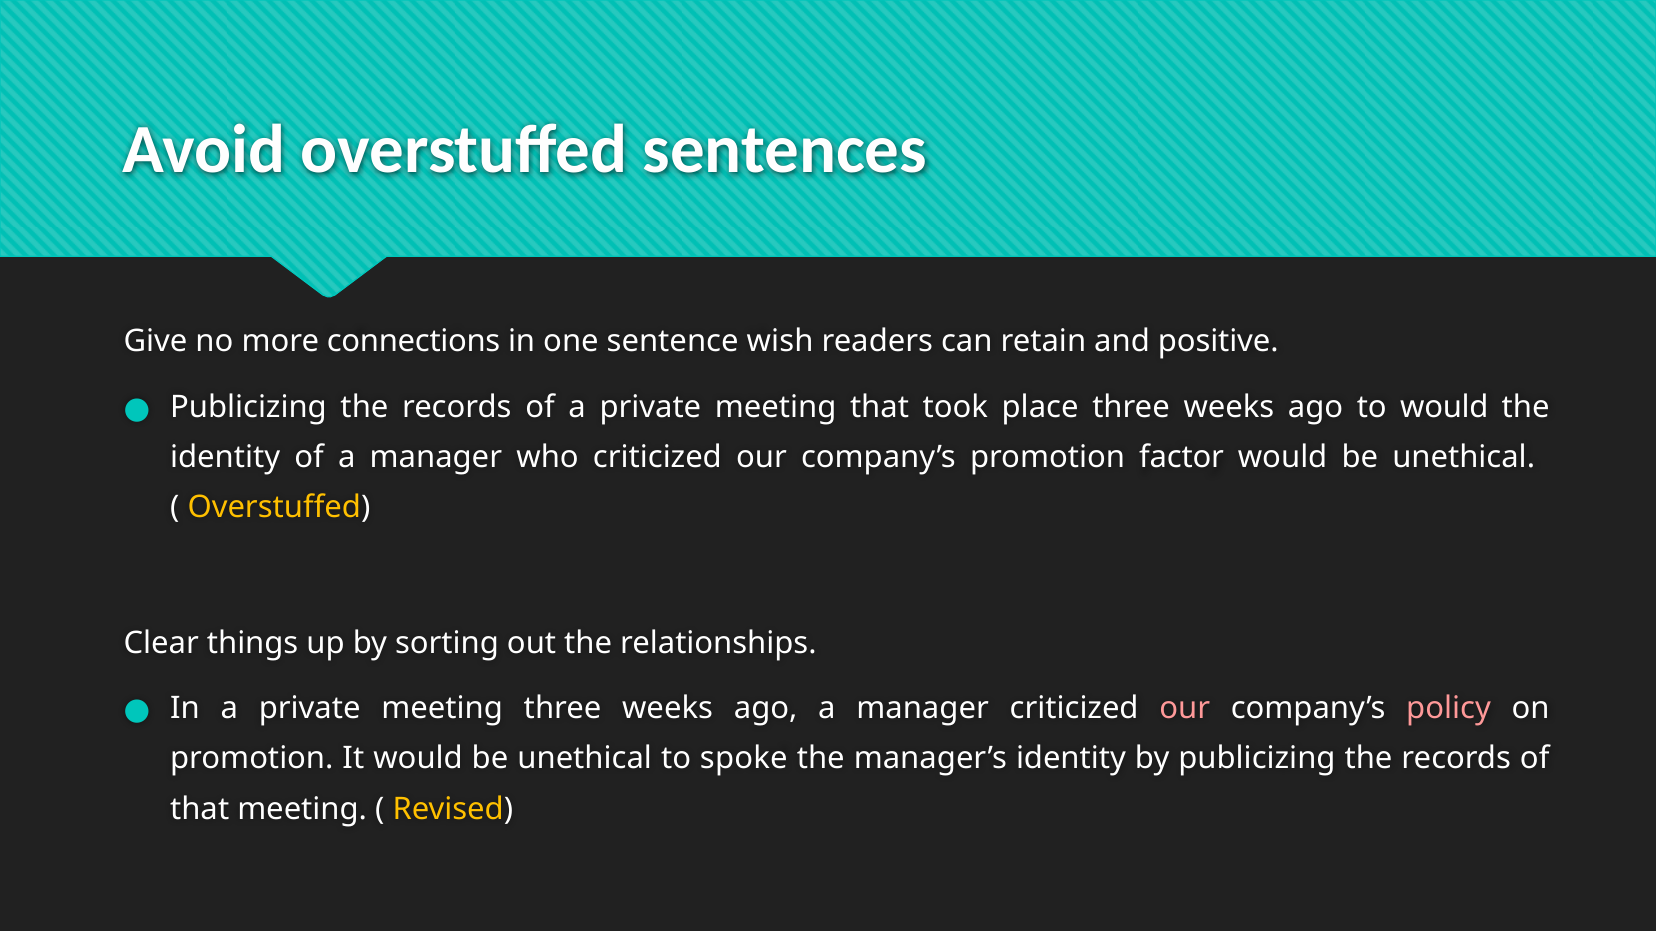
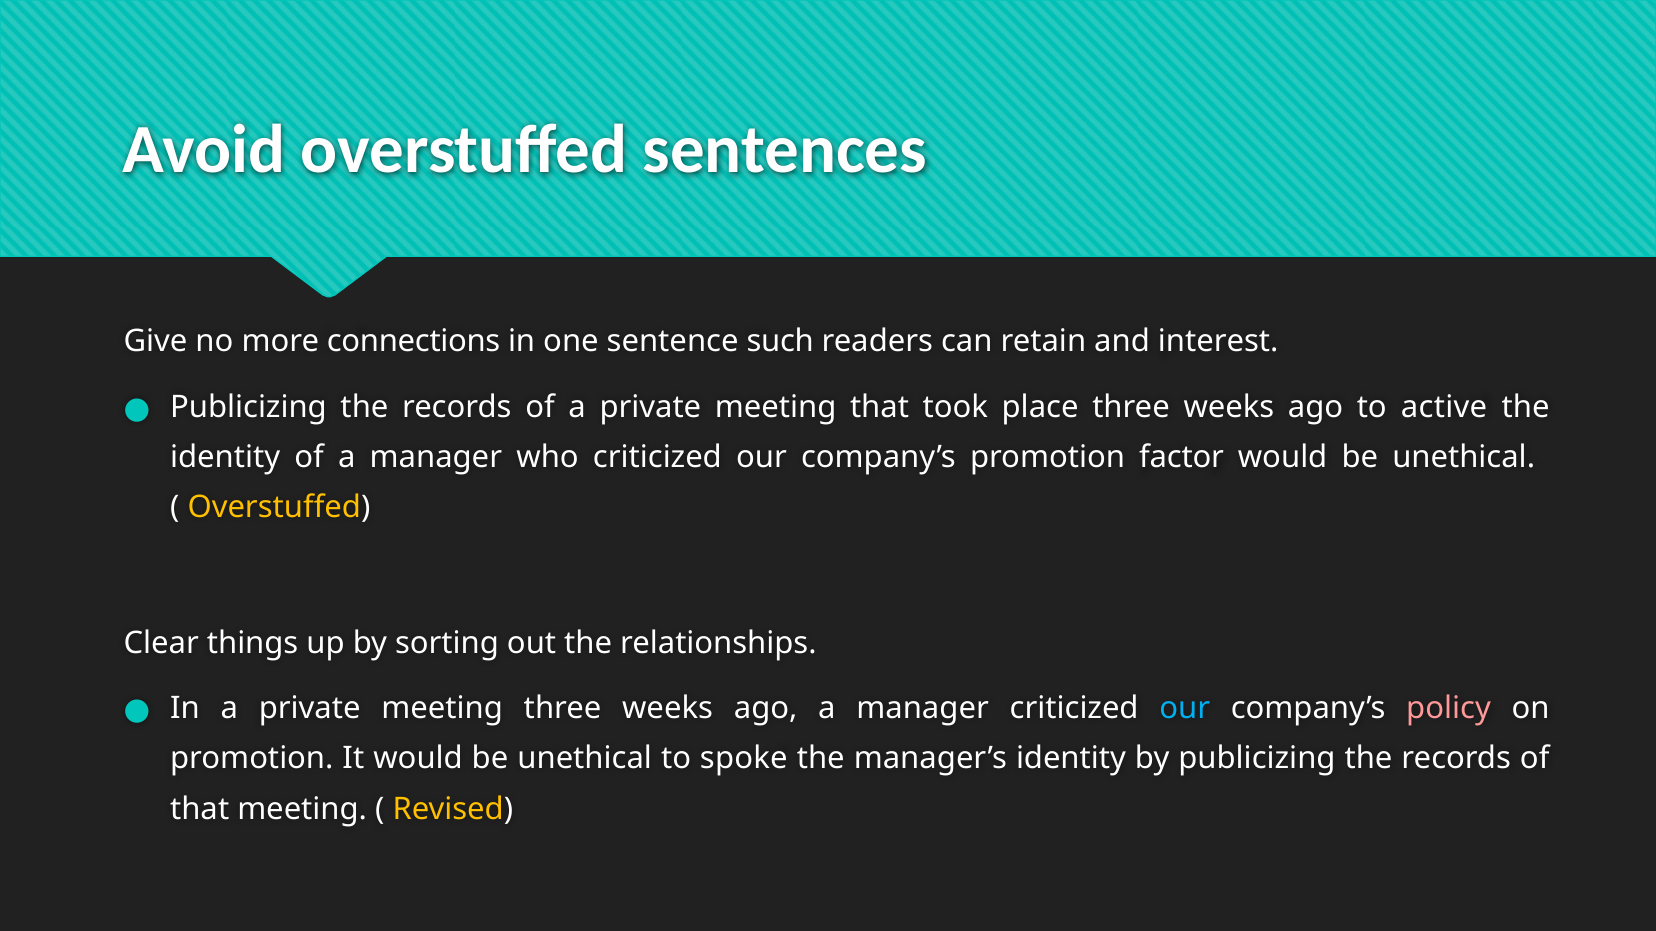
wish: wish -> such
positive: positive -> interest
to would: would -> active
our at (1185, 709) colour: pink -> light blue
